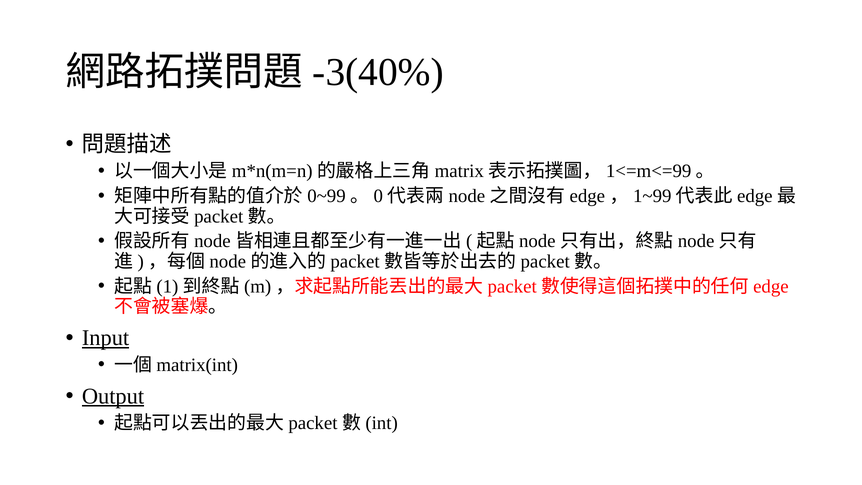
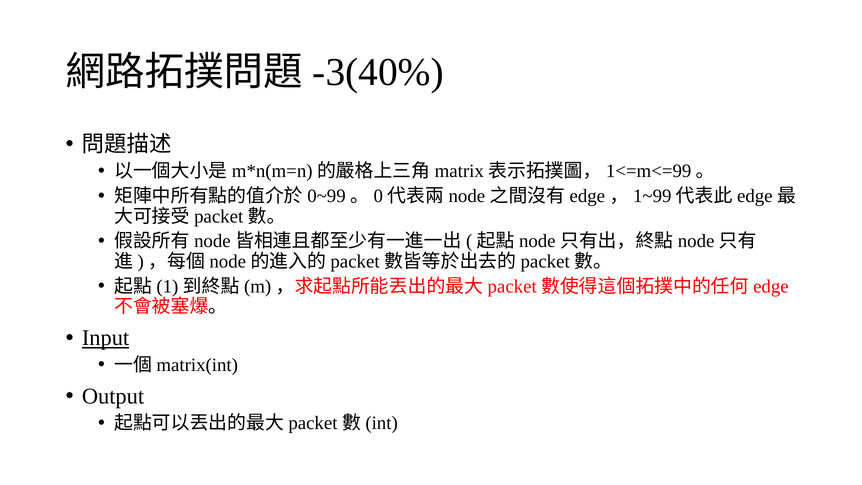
Output underline: present -> none
